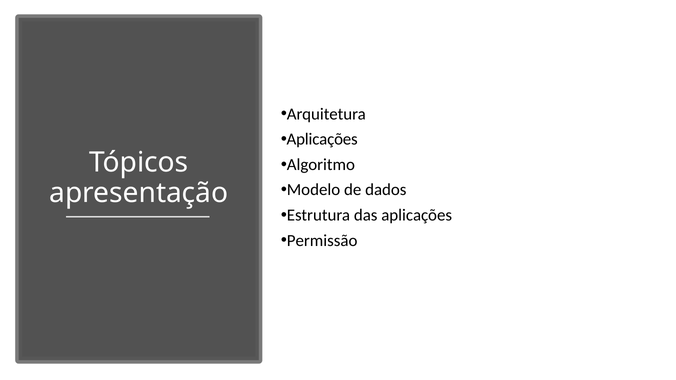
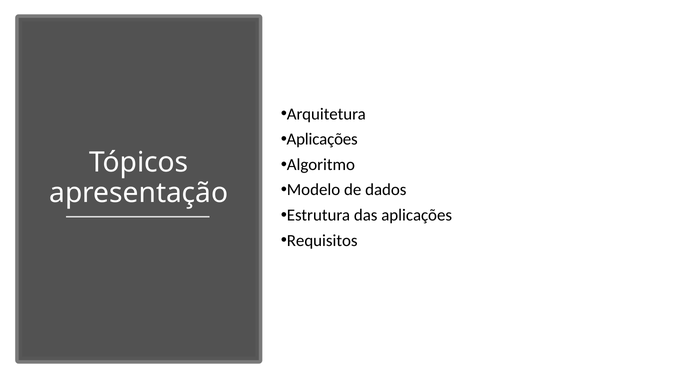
Permissão: Permissão -> Requisitos
